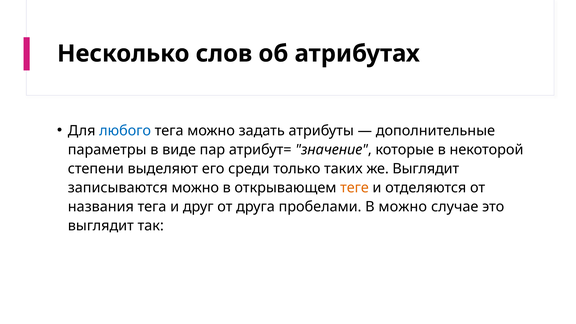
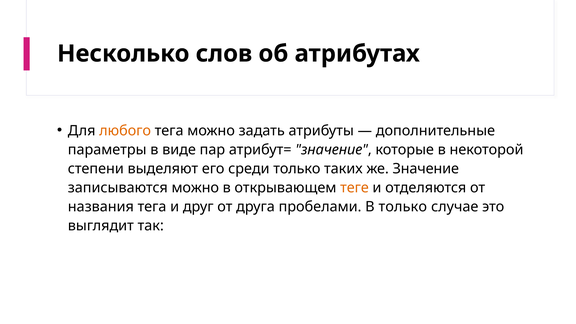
любого colour: blue -> orange
же Выглядит: Выглядит -> Значение
В можно: можно -> только
